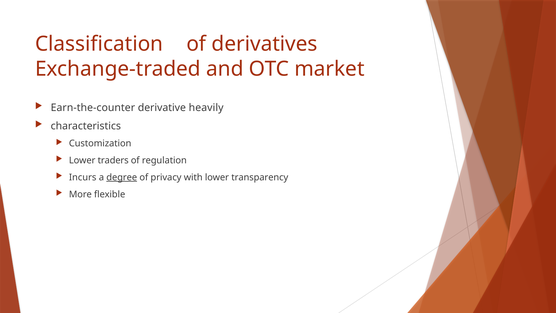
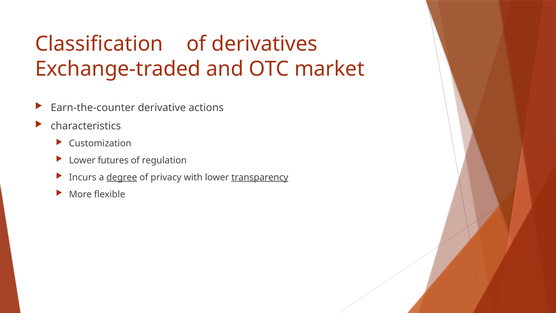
heavily: heavily -> actions
traders: traders -> futures
transparency underline: none -> present
